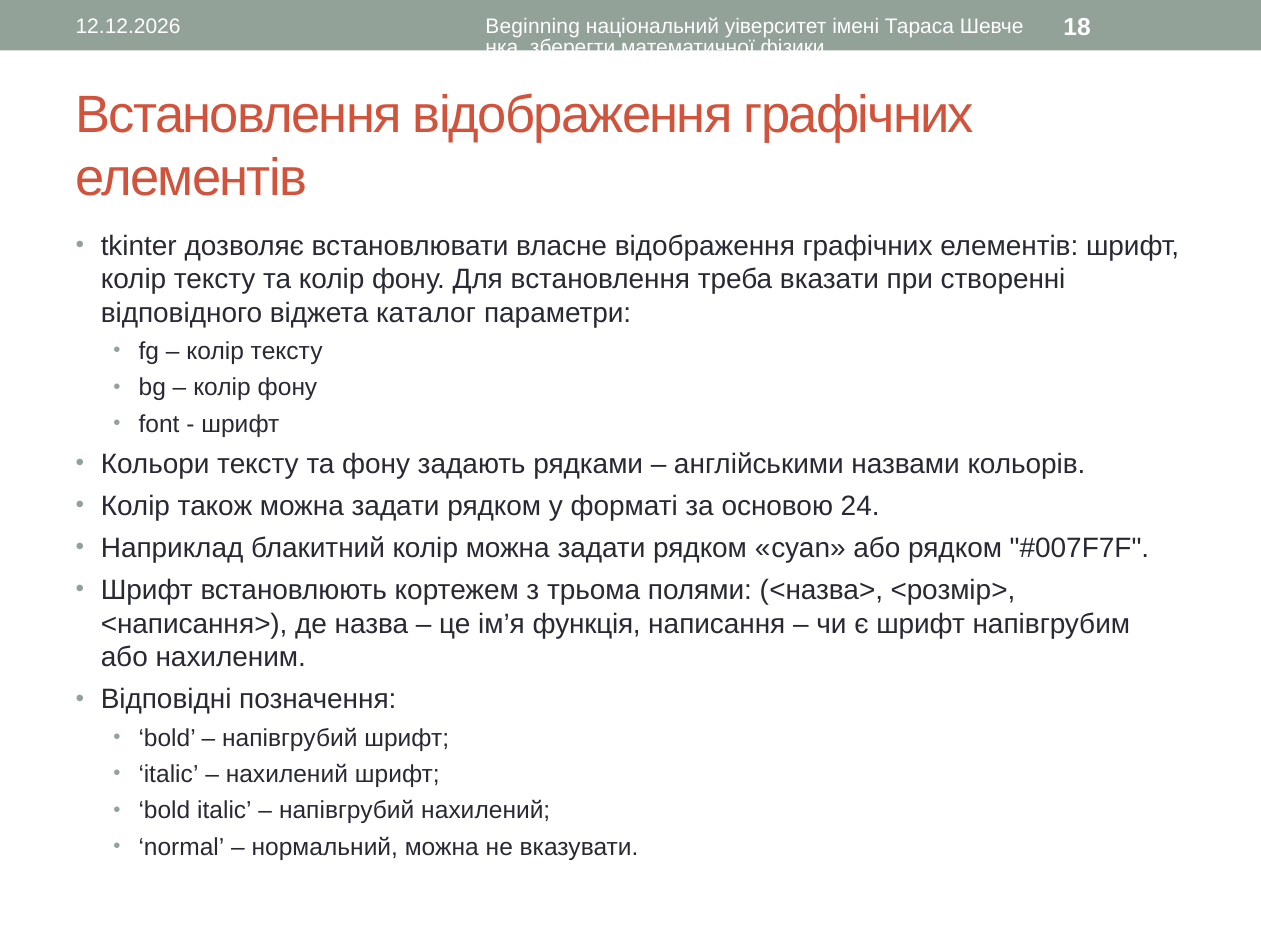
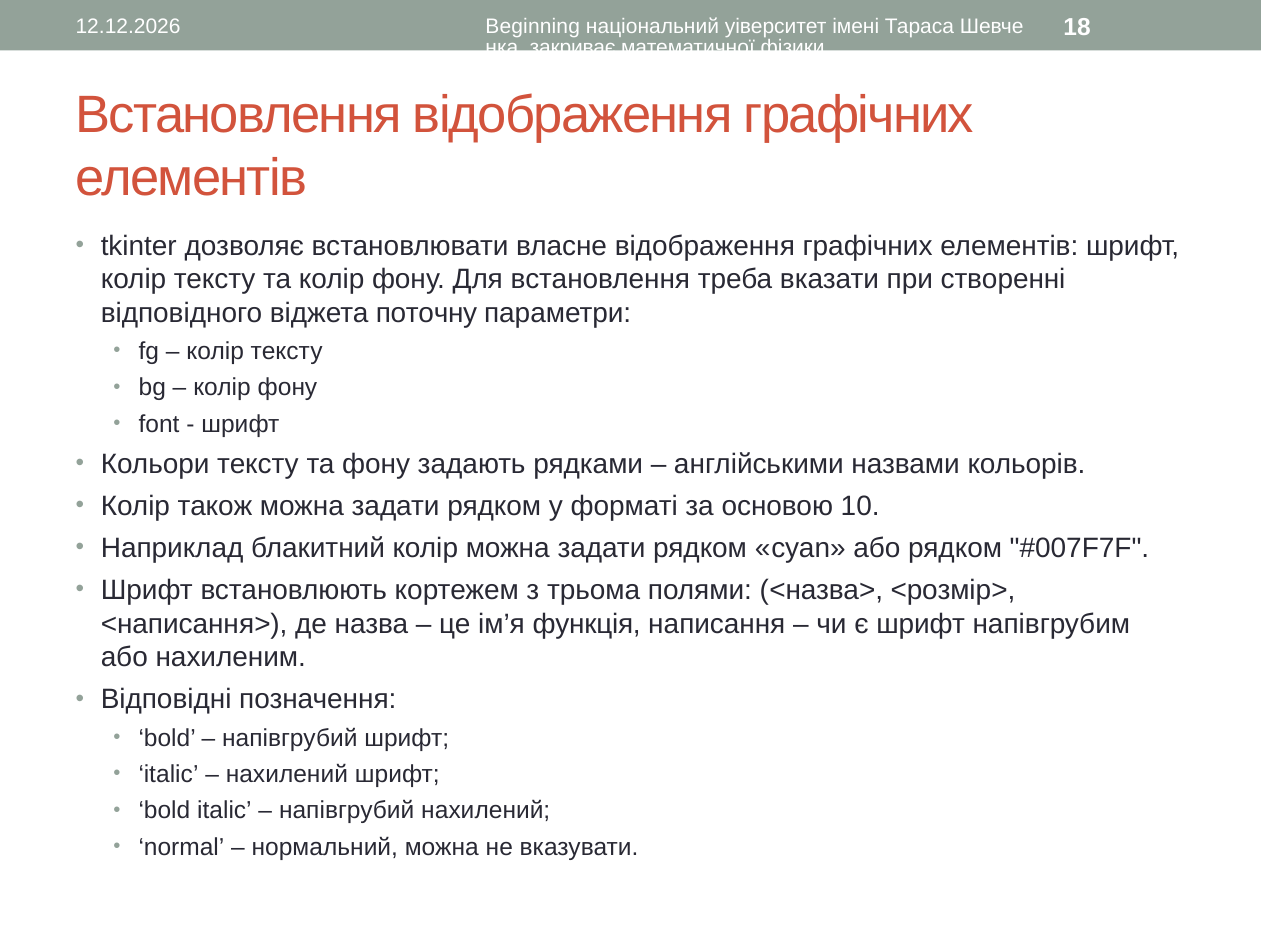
зберегти: зберегти -> закриває
каталог: каталог -> поточну
24: 24 -> 10
